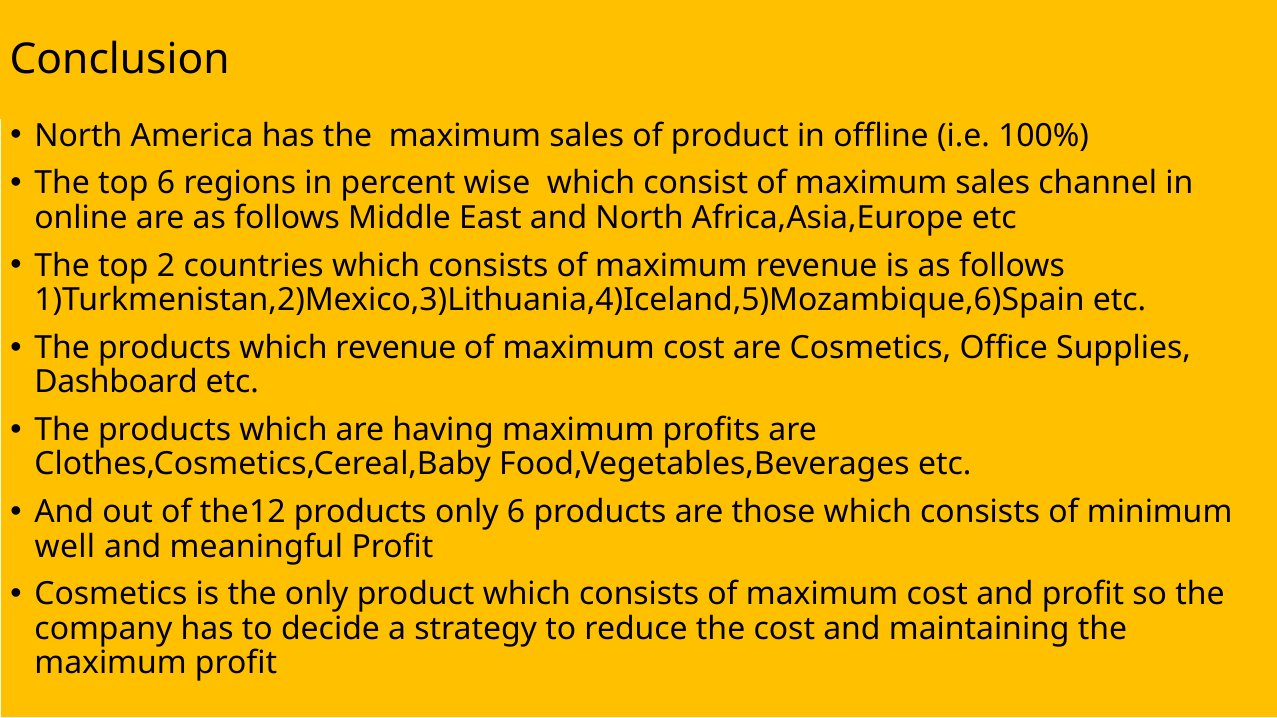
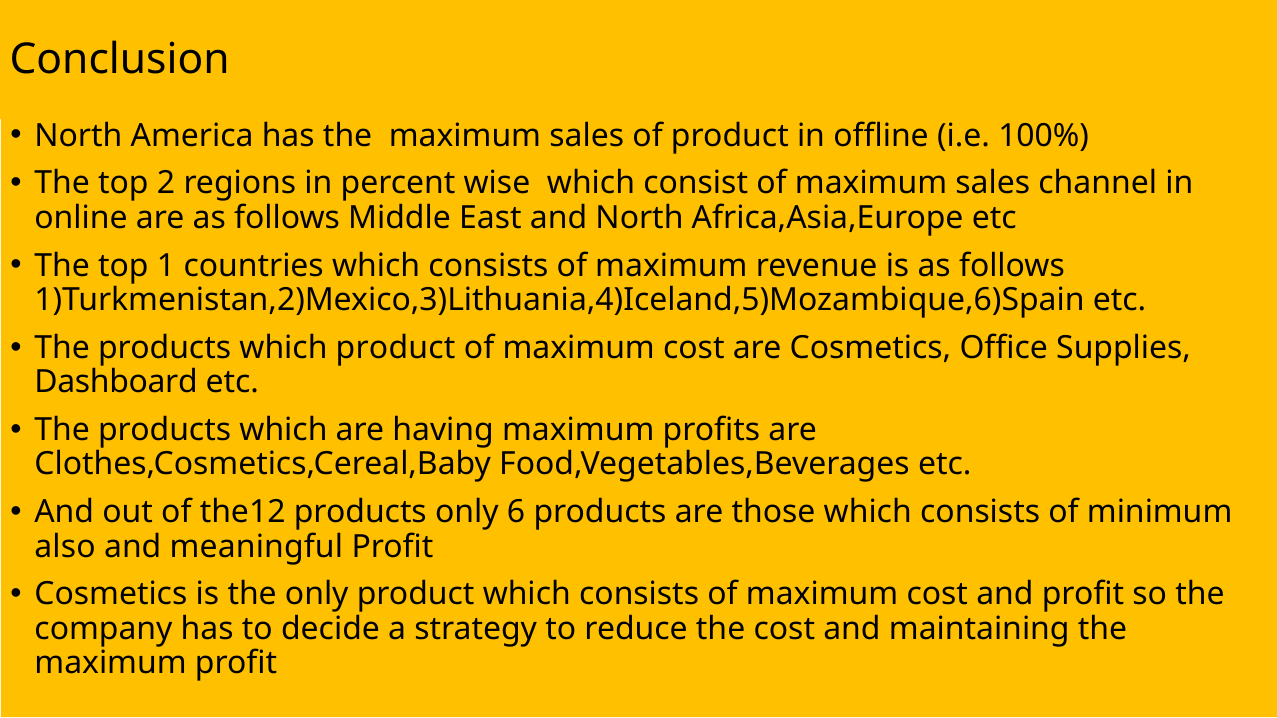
top 6: 6 -> 2
2: 2 -> 1
which revenue: revenue -> product
well: well -> also
